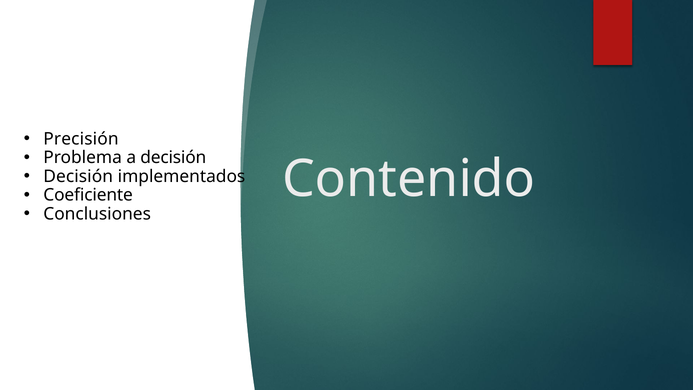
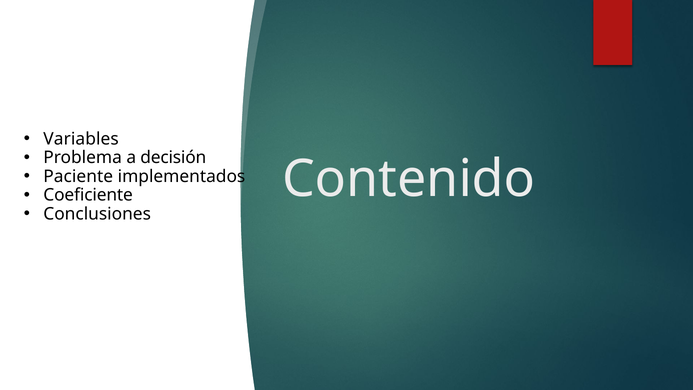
Precisión: Precisión -> Variables
Decisión at (78, 176): Decisión -> Paciente
